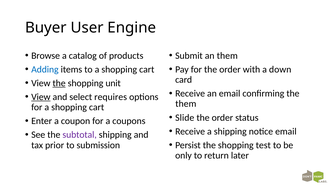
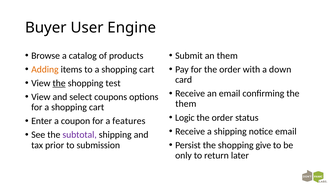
Adding colour: blue -> orange
unit: unit -> test
View at (41, 97) underline: present -> none
requires: requires -> coupons
Slide: Slide -> Logic
coupons: coupons -> features
test: test -> give
